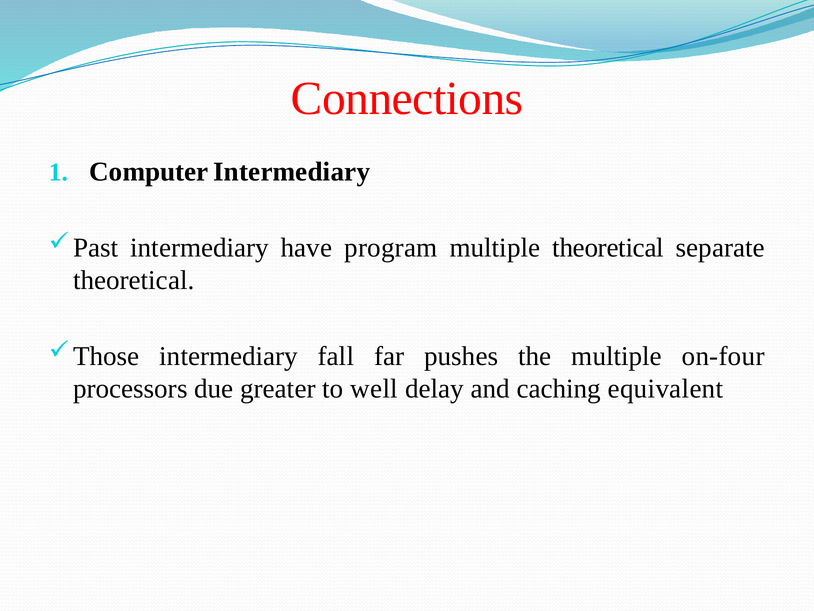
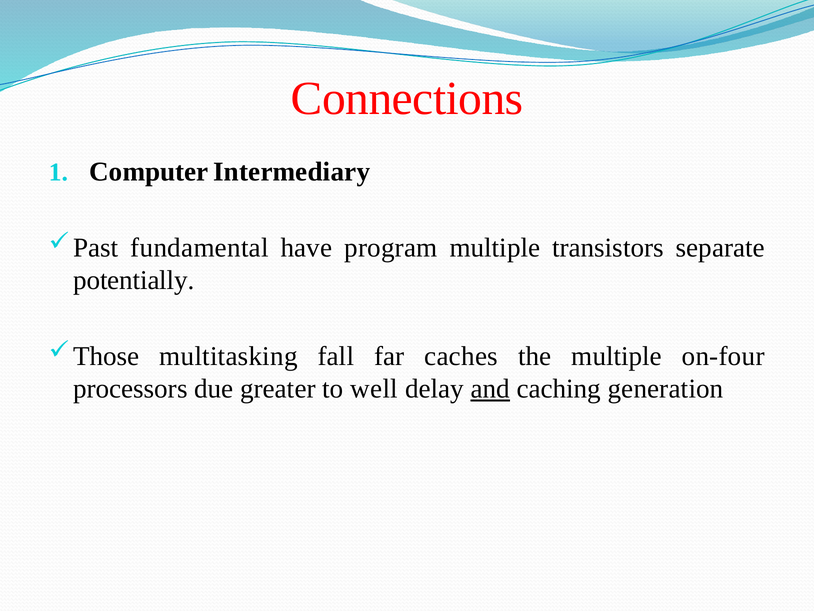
intermediary at (200, 247): intermediary -> fundamental
multiple theoretical: theoretical -> transistors
theoretical at (134, 280): theoretical -> potentially
intermediary at (229, 356): intermediary -> multitasking
pushes: pushes -> caches
and underline: none -> present
equivalent: equivalent -> generation
